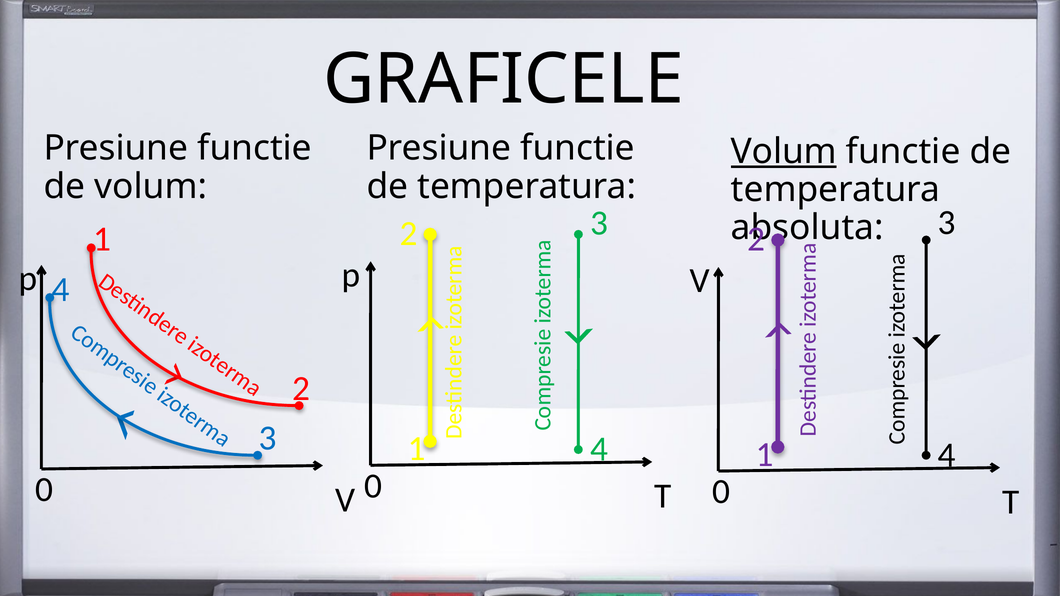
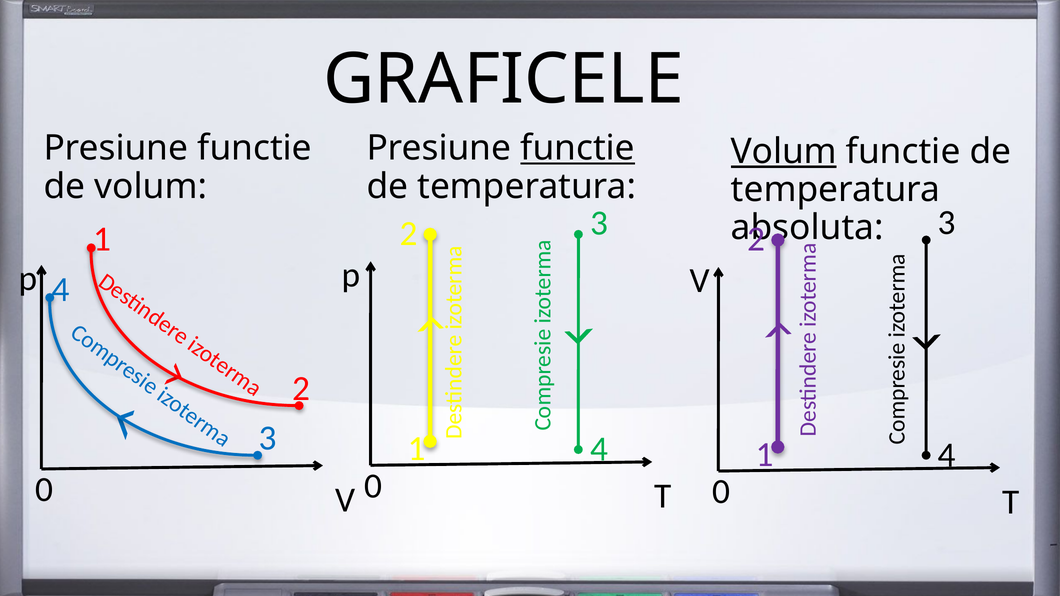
functie at (578, 148) underline: none -> present
